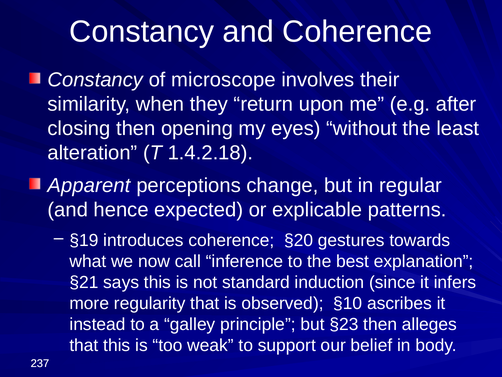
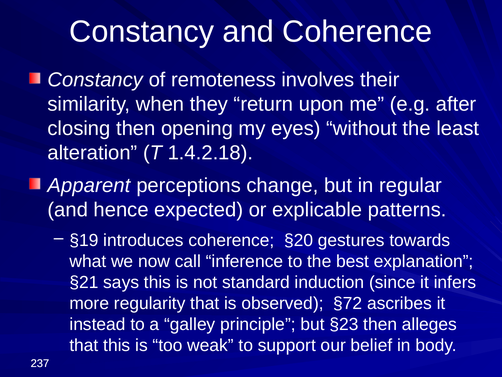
microscope: microscope -> remoteness
§10: §10 -> §72
